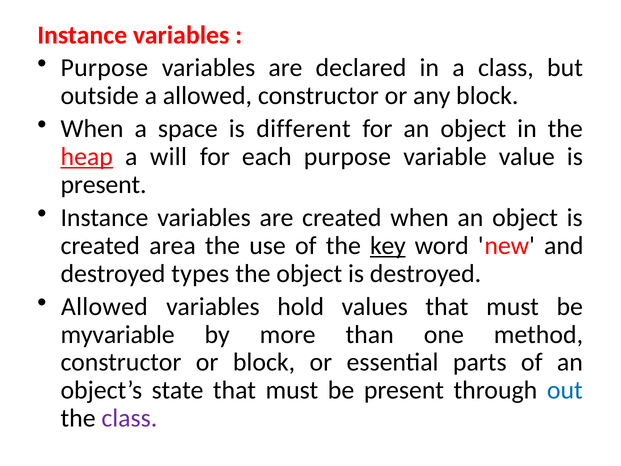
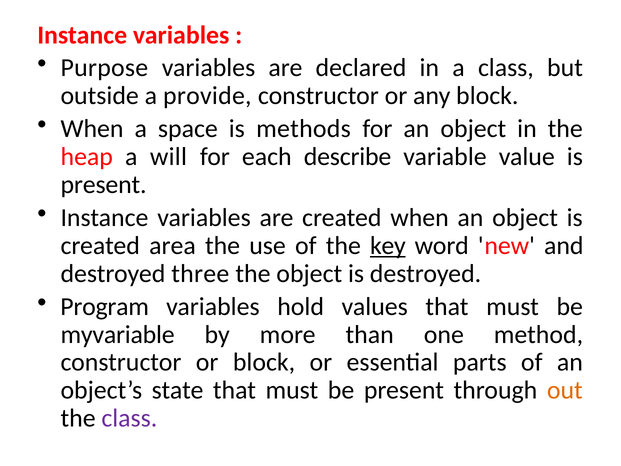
a allowed: allowed -> provide
different: different -> methods
heap underline: present -> none
each purpose: purpose -> describe
types: types -> three
Allowed at (104, 306): Allowed -> Program
out colour: blue -> orange
